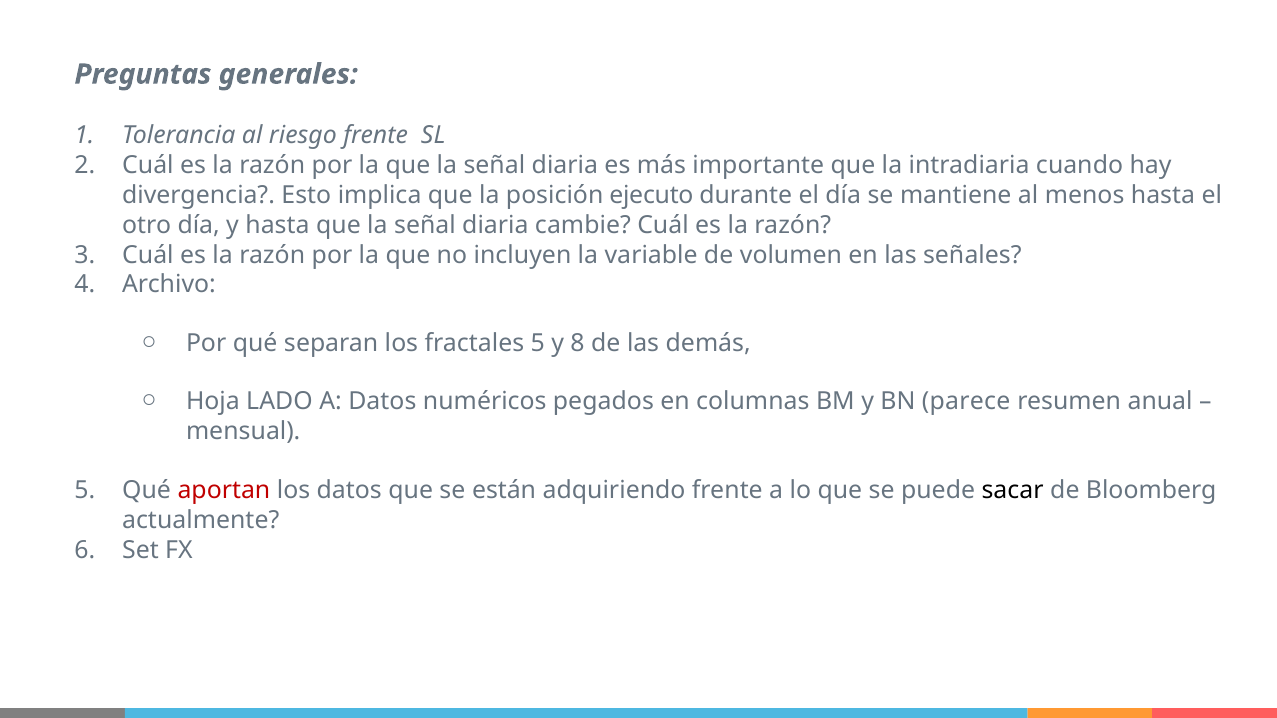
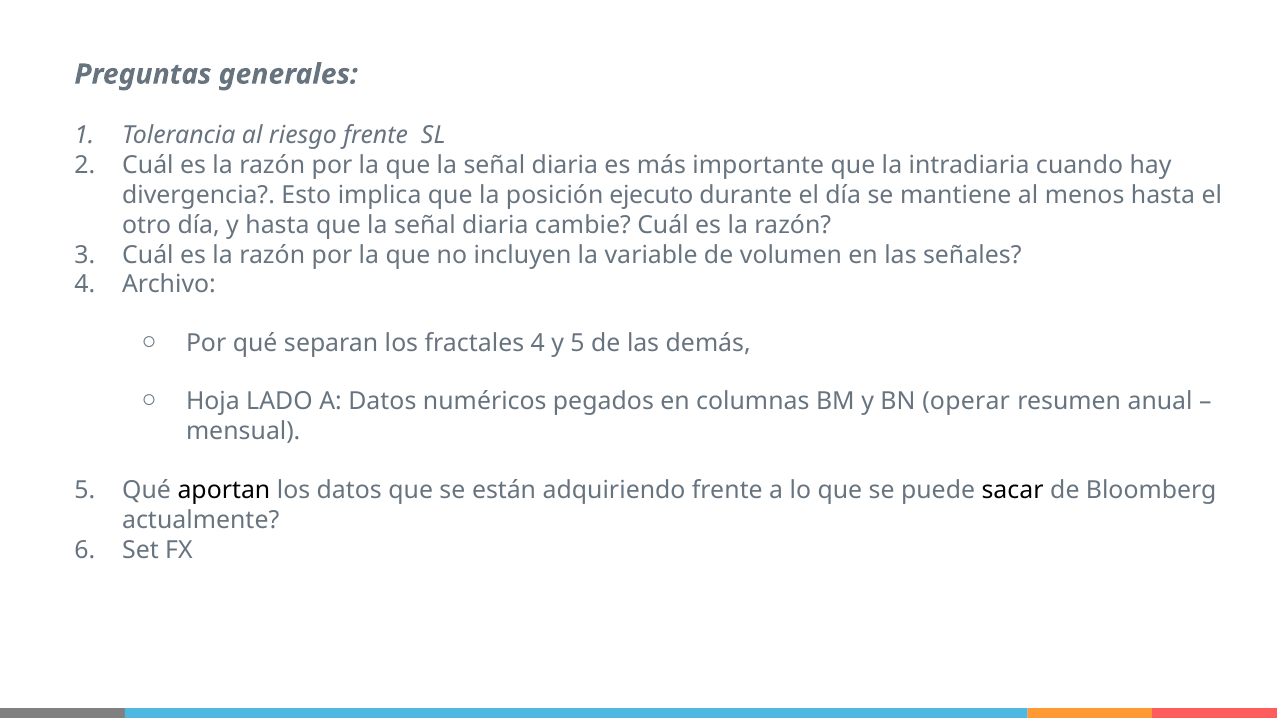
fractales 5: 5 -> 4
y 8: 8 -> 5
parece: parece -> operar
aportan colour: red -> black
